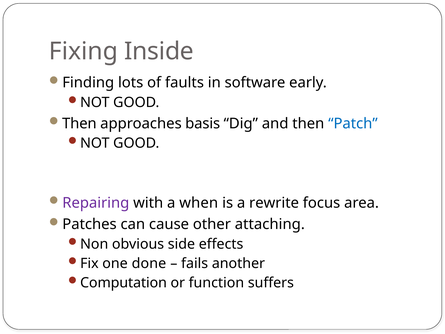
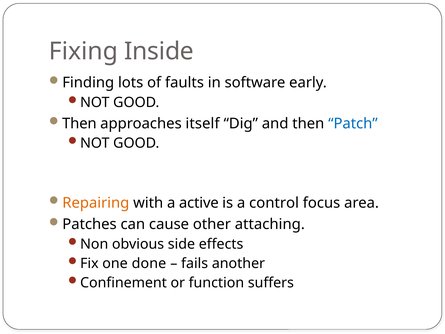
basis: basis -> itself
Repairing colour: purple -> orange
when: when -> active
rewrite: rewrite -> control
Computation: Computation -> Confinement
